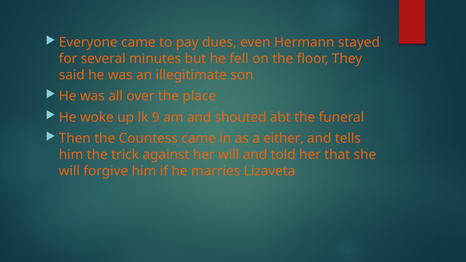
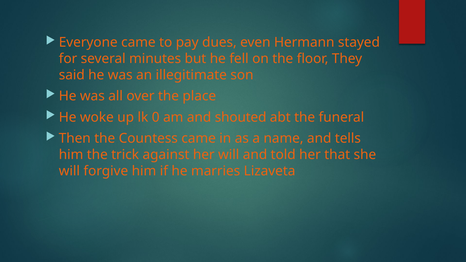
9: 9 -> 0
either: either -> name
